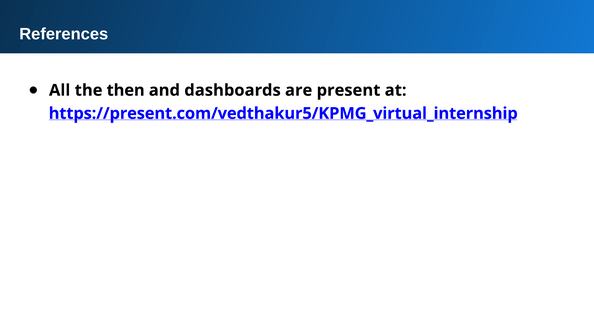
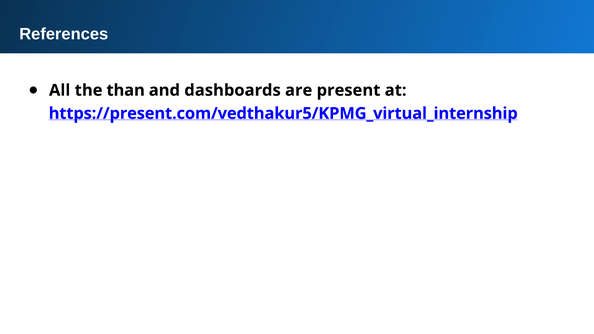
then: then -> than
